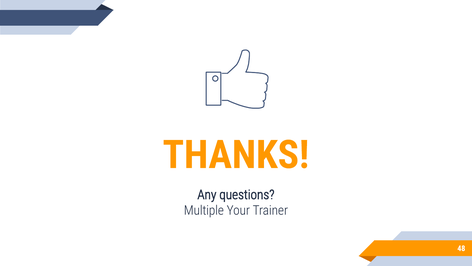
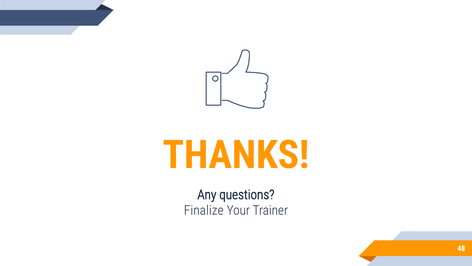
Multiple: Multiple -> Finalize
